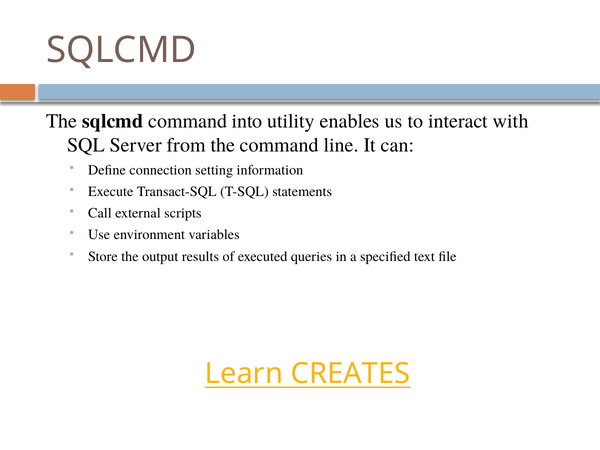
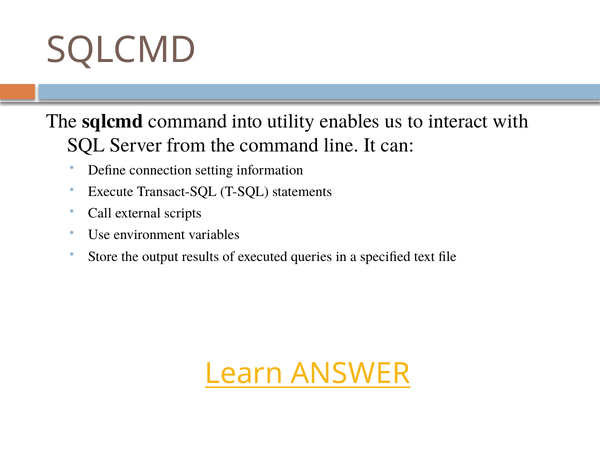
CREATES: CREATES -> ANSWER
